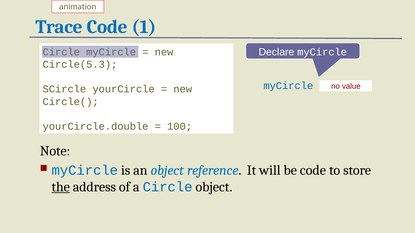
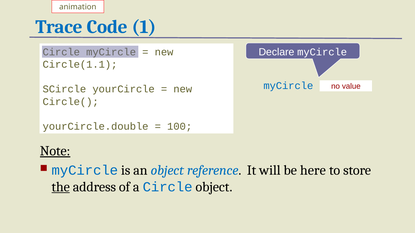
Circle(5.3: Circle(5.3 -> Circle(1.1
Note underline: none -> present
be code: code -> here
